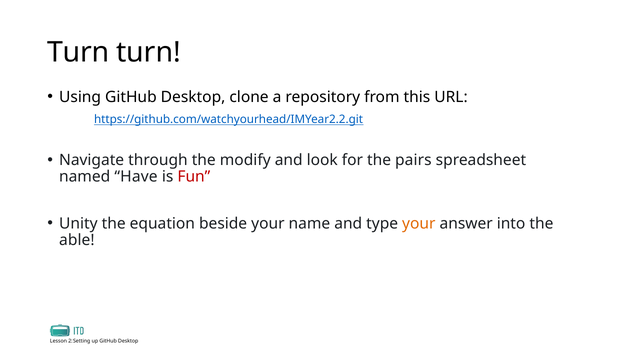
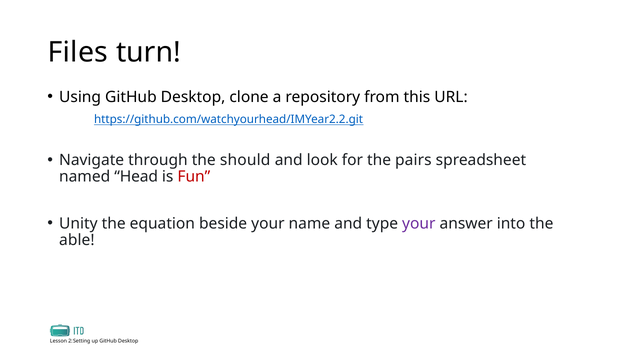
Turn at (78, 52): Turn -> Files
modify: modify -> should
Have: Have -> Head
your at (419, 223) colour: orange -> purple
